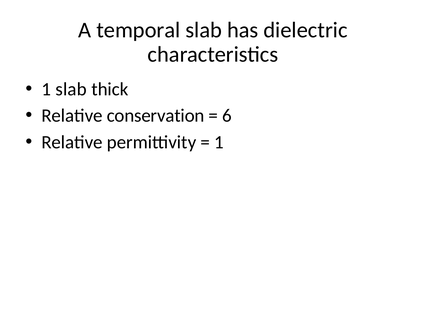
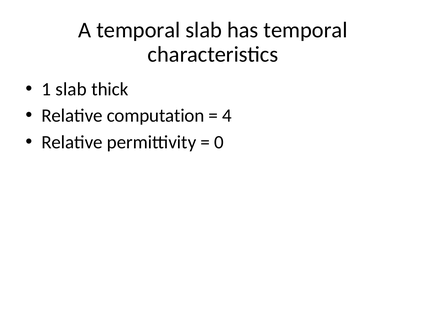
has dielectric: dielectric -> temporal
conservation: conservation -> computation
6: 6 -> 4
1 at (219, 142): 1 -> 0
